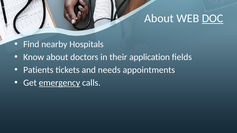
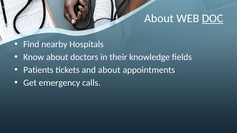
application: application -> knowledge
and needs: needs -> about
emergency underline: present -> none
